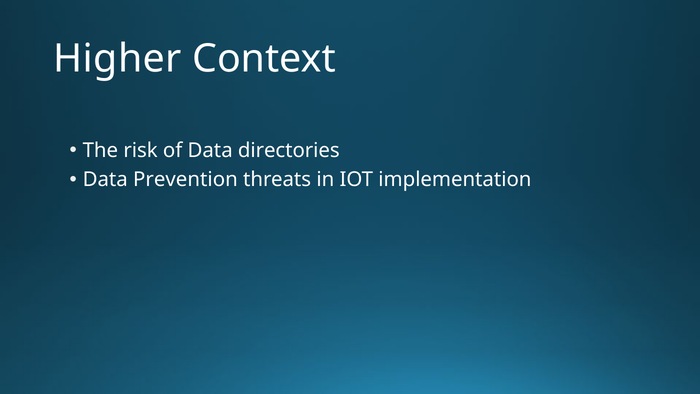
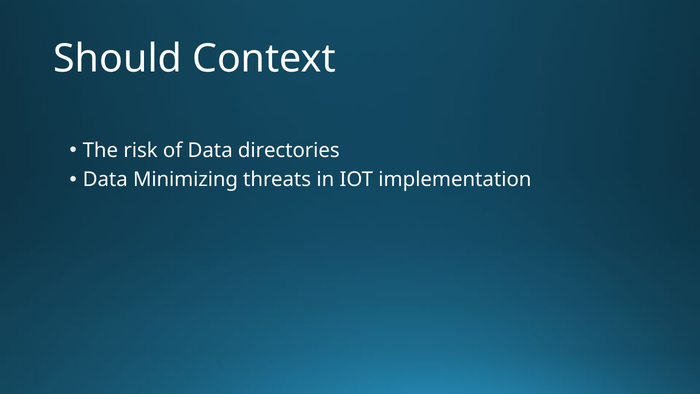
Higher: Higher -> Should
Prevention: Prevention -> Minimizing
